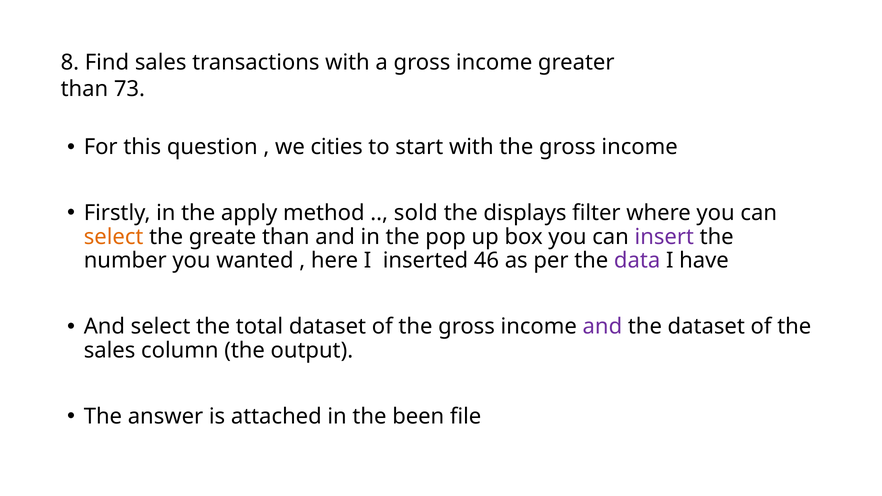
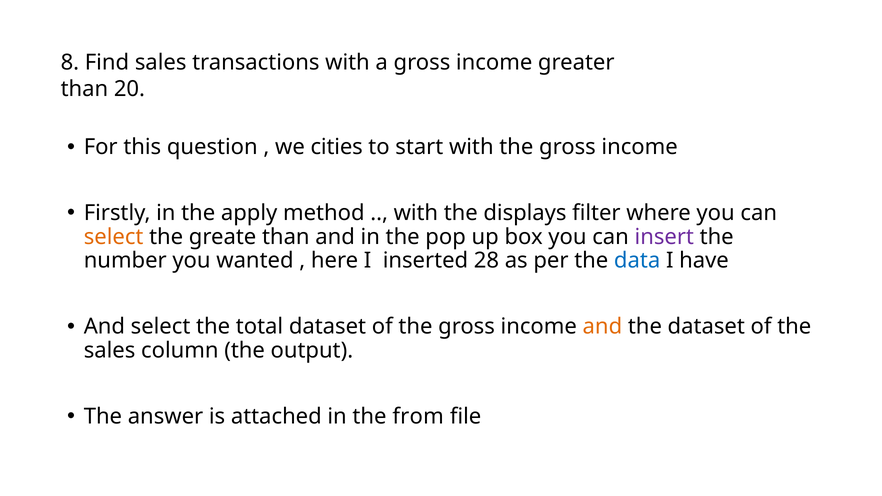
73: 73 -> 20
sold at (416, 213): sold -> with
46: 46 -> 28
data colour: purple -> blue
and at (602, 327) colour: purple -> orange
been: been -> from
